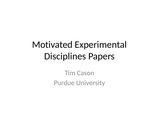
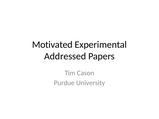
Disciplines: Disciplines -> Addressed
